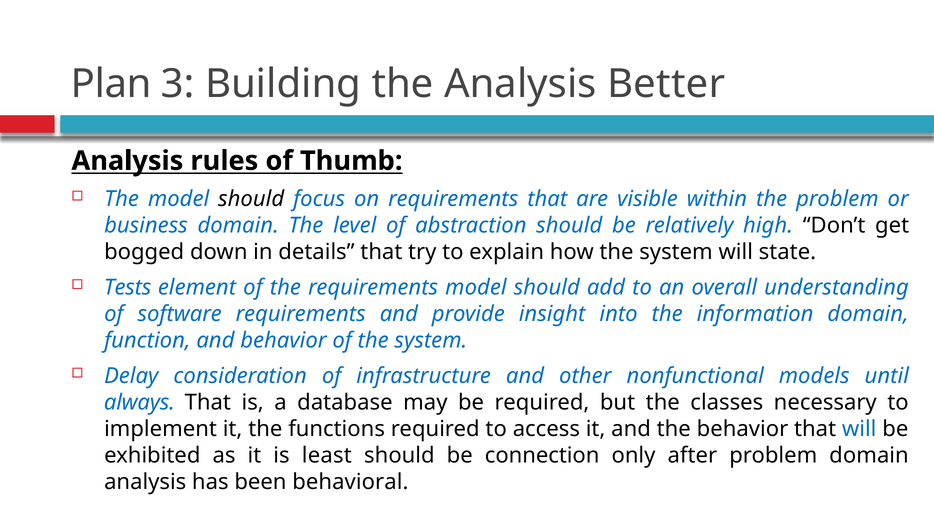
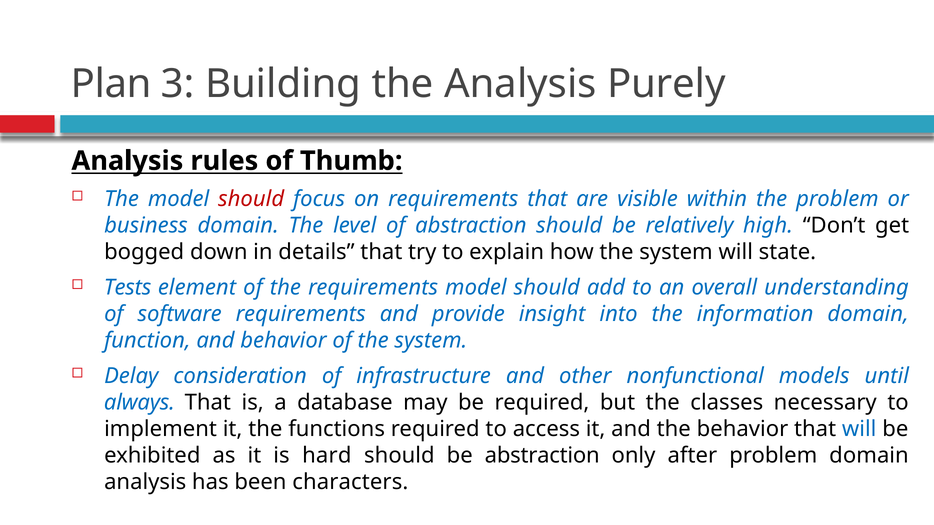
Better: Better -> Purely
should at (251, 199) colour: black -> red
least: least -> hard
be connection: connection -> abstraction
behavioral: behavioral -> characters
